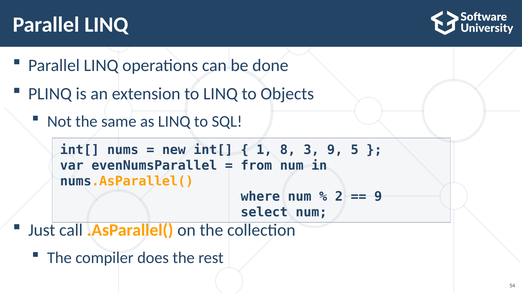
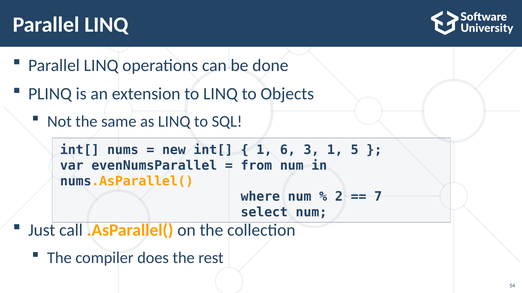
8: 8 -> 6
3 9: 9 -> 1
9 at (378, 197): 9 -> 7
